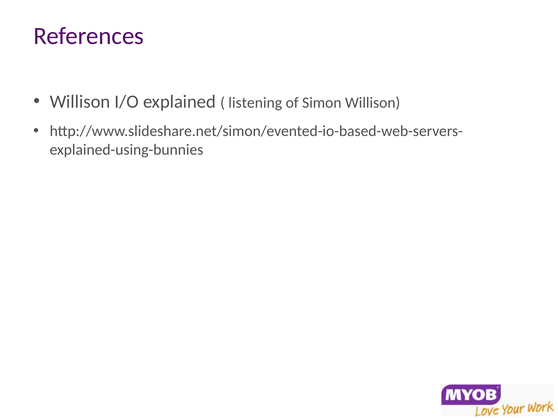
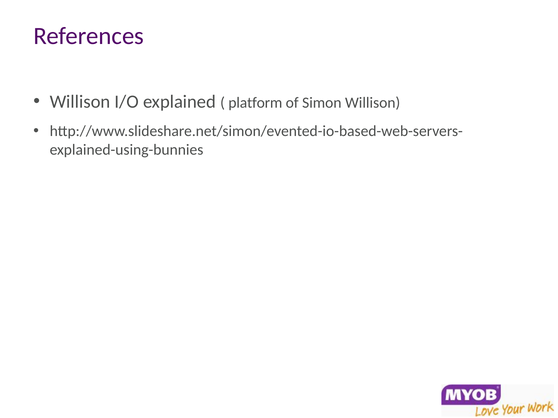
listening: listening -> platform
